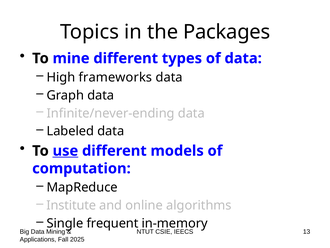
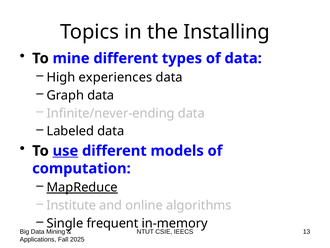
Packages: Packages -> Installing
frameworks: frameworks -> experiences
MapReduce underline: none -> present
